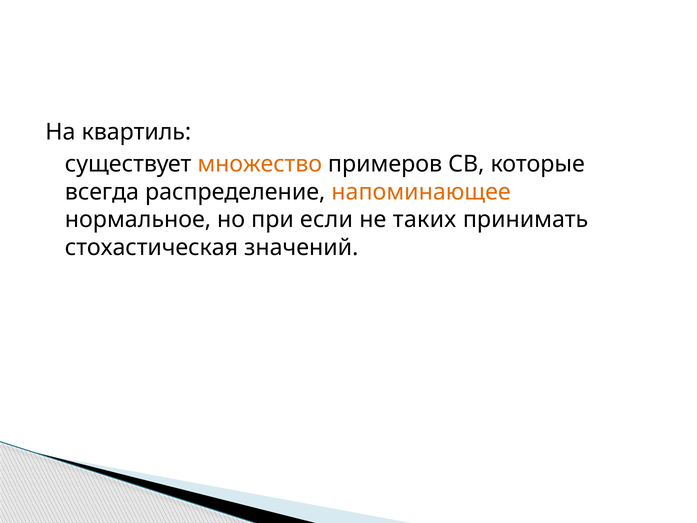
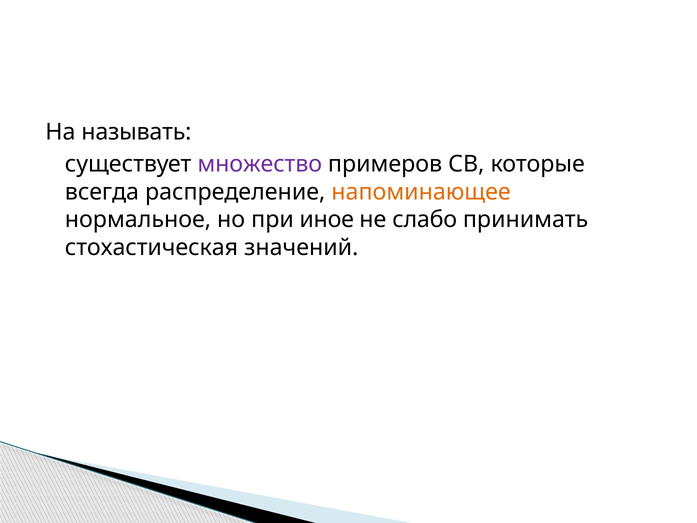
квартиль: квартиль -> называть
множество colour: orange -> purple
если: если -> иное
таких: таких -> слабо
